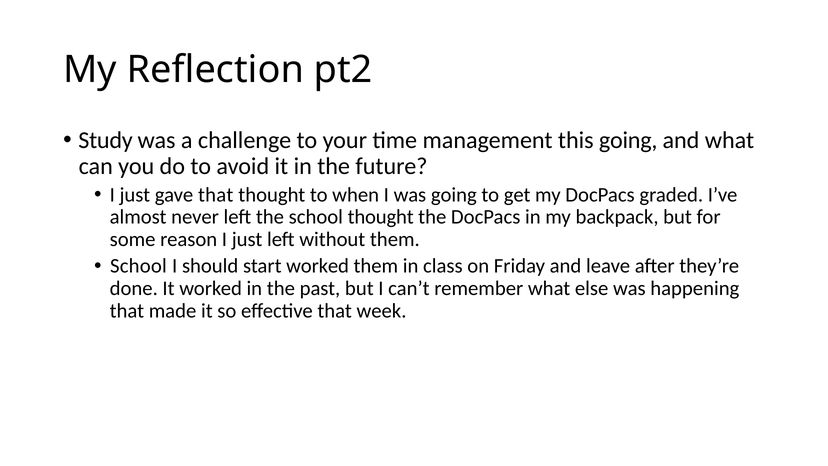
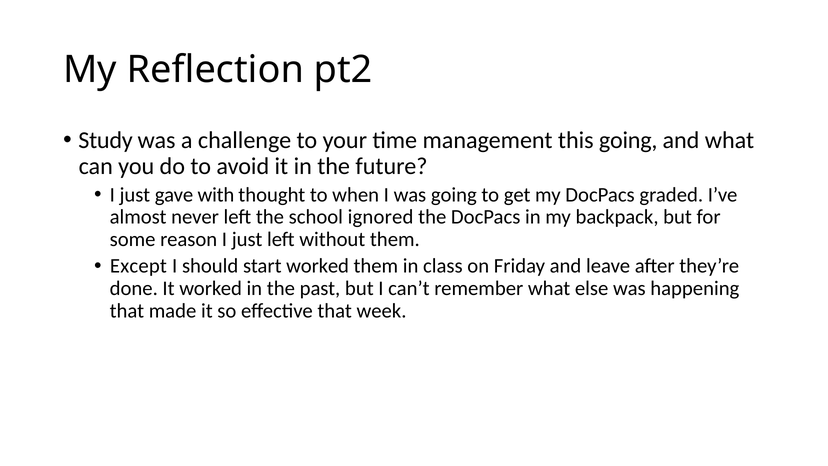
gave that: that -> with
school thought: thought -> ignored
School at (138, 266): School -> Except
